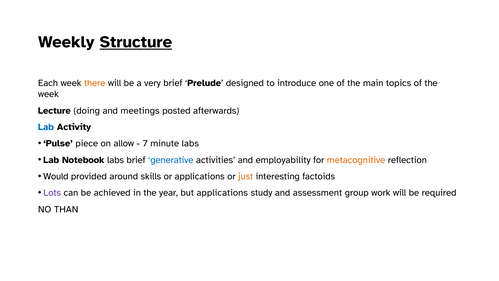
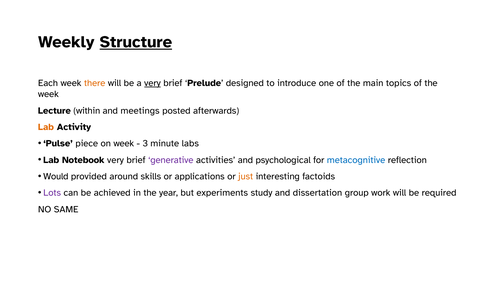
very at (152, 83) underline: none -> present
doing: doing -> within
Lab at (46, 127) colour: blue -> orange
on allow: allow -> week
7: 7 -> 3
Notebook labs: labs -> very
generative colour: blue -> purple
employability: employability -> psychological
metacognitive colour: orange -> blue
but applications: applications -> experiments
assessment: assessment -> dissertation
THAN: THAN -> SAME
